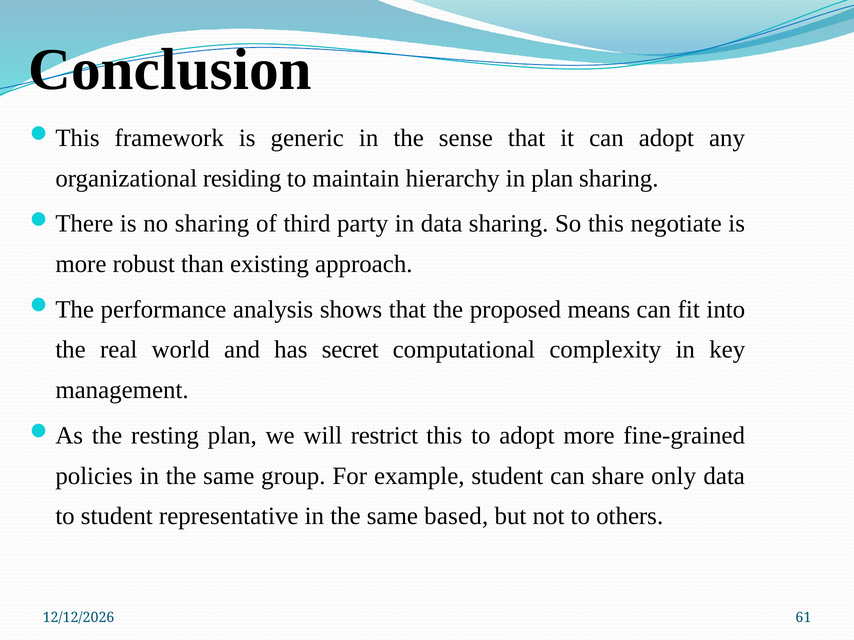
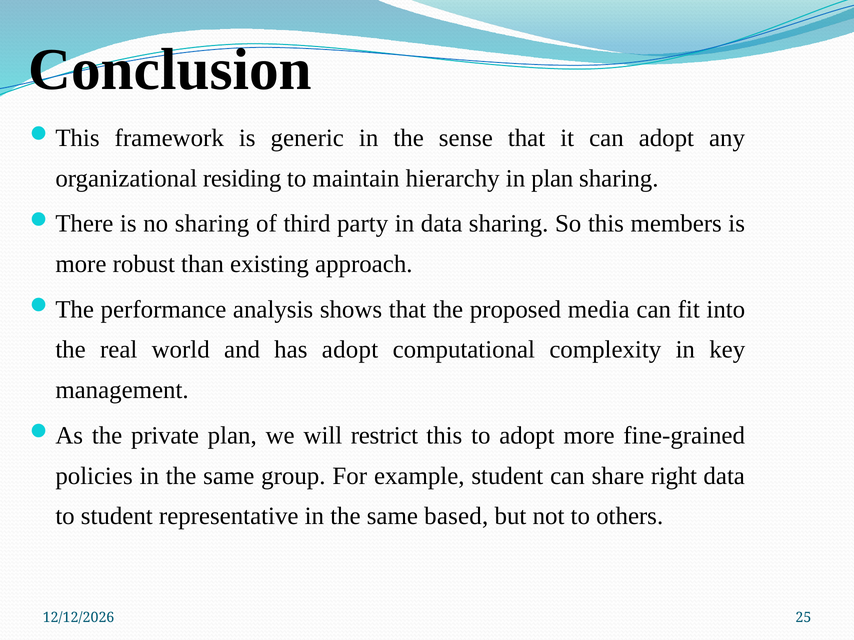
negotiate: negotiate -> members
means: means -> media
has secret: secret -> adopt
resting: resting -> private
only: only -> right
61: 61 -> 25
